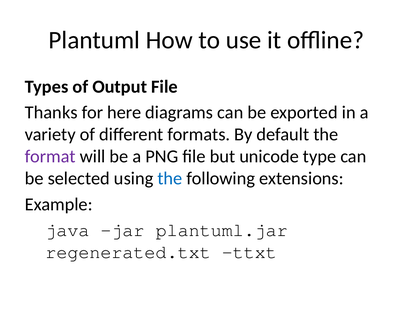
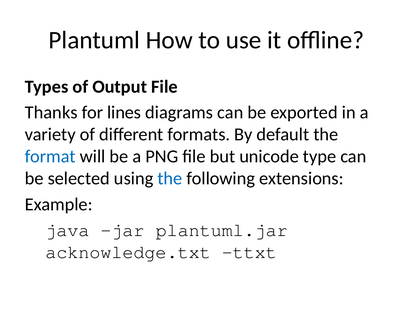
here: here -> lines
format colour: purple -> blue
regenerated.txt: regenerated.txt -> acknowledge.txt
